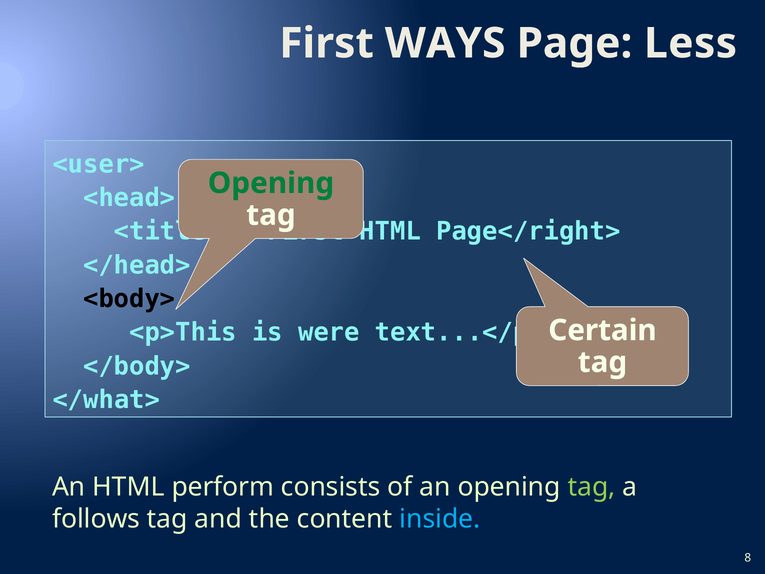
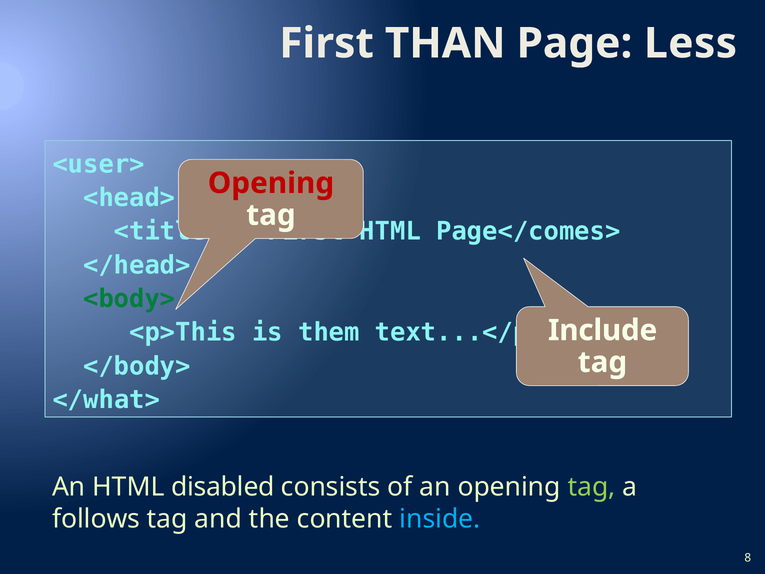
WAYS: WAYS -> THAN
Opening at (271, 183) colour: green -> red
Page</right>: Page</right> -> Page</comes>
<body> colour: black -> green
were: were -> them
Certain: Certain -> Include
perform: perform -> disabled
